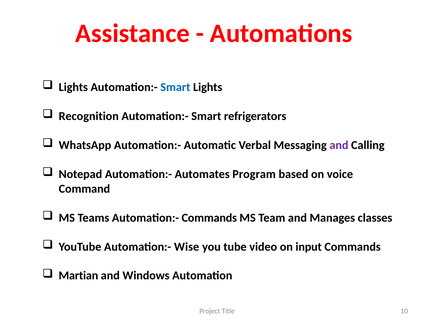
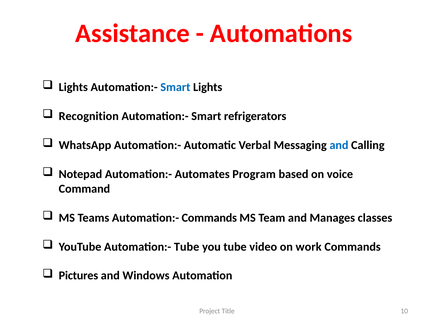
and at (339, 145) colour: purple -> blue
Automation:- Wise: Wise -> Tube
input: input -> work
Martian: Martian -> Pictures
